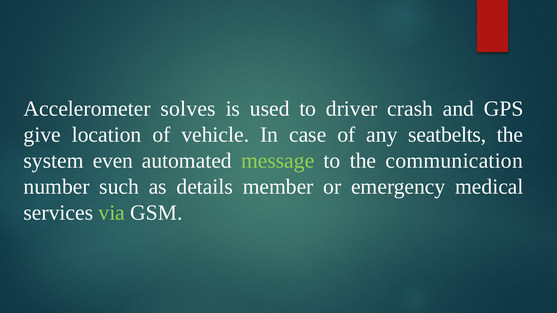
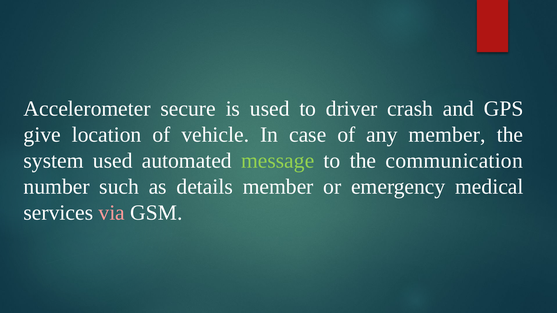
solves: solves -> secure
any seatbelts: seatbelts -> member
system even: even -> used
via colour: light green -> pink
